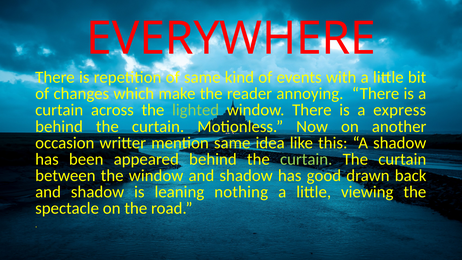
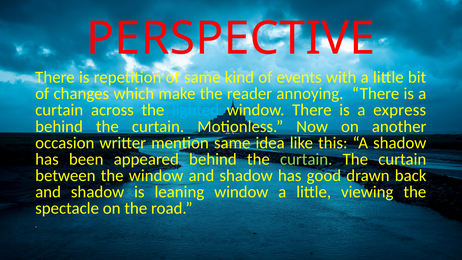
EVERYWHERE: EVERYWHERE -> PERSPECTIVE
lighted colour: light green -> light blue
leaning nothing: nothing -> window
